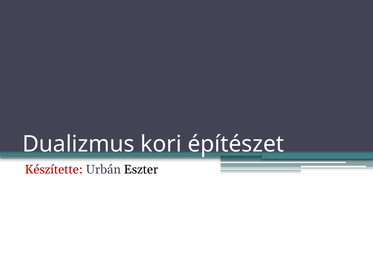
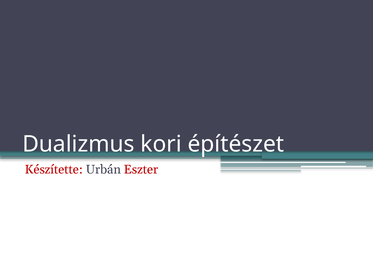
Eszter colour: black -> red
